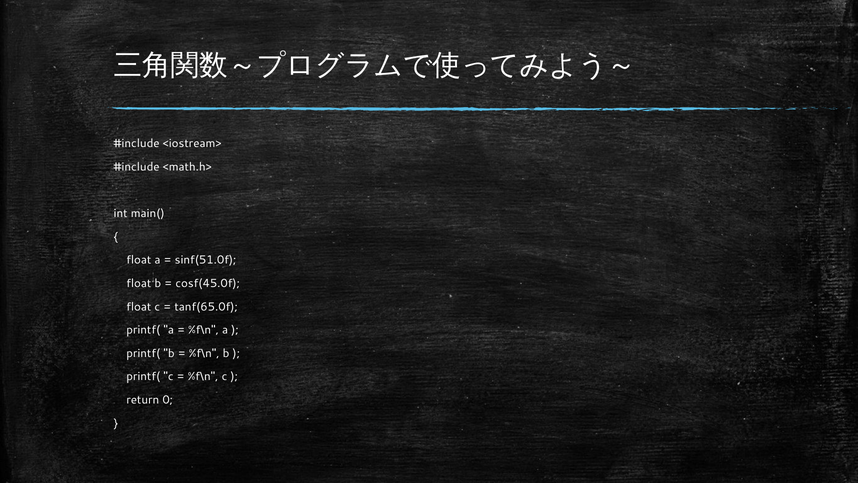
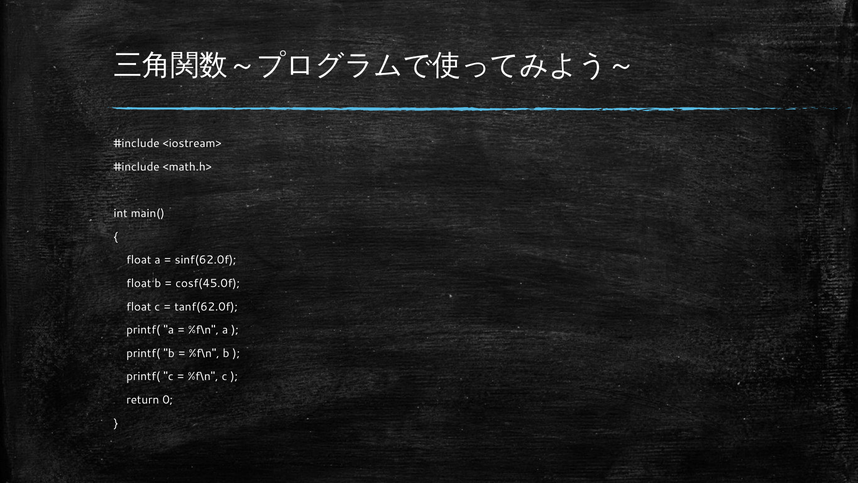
sinf(51.0f: sinf(51.0f -> sinf(62.0f
tanf(65.0f: tanf(65.0f -> tanf(62.0f
